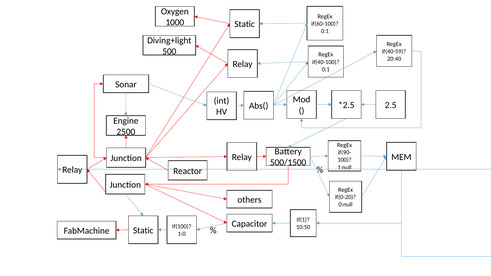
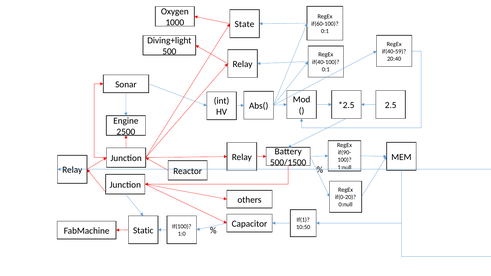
Static at (245, 24): Static -> State
